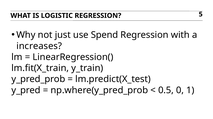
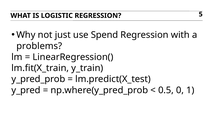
increases: increases -> problems
